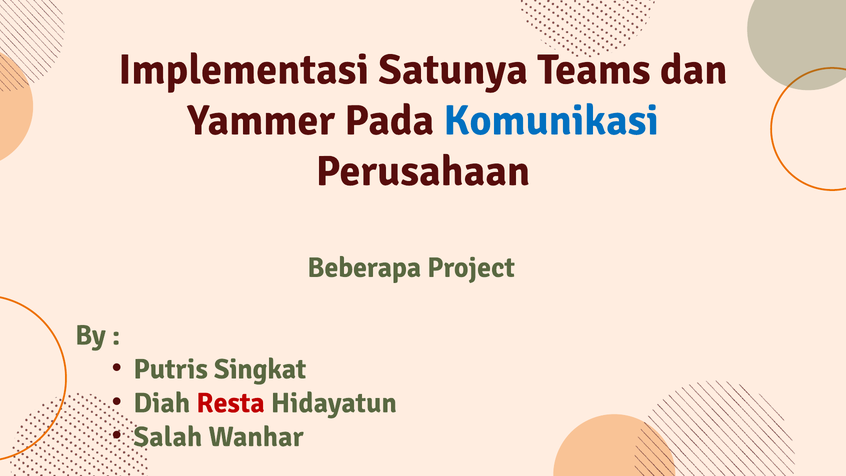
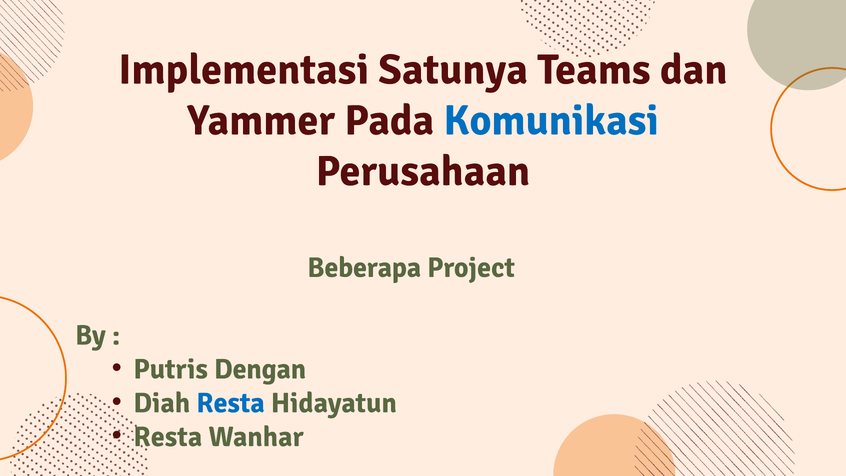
Singkat: Singkat -> Dengan
Resta at (230, 403) colour: red -> blue
Salah at (168, 437): Salah -> Resta
